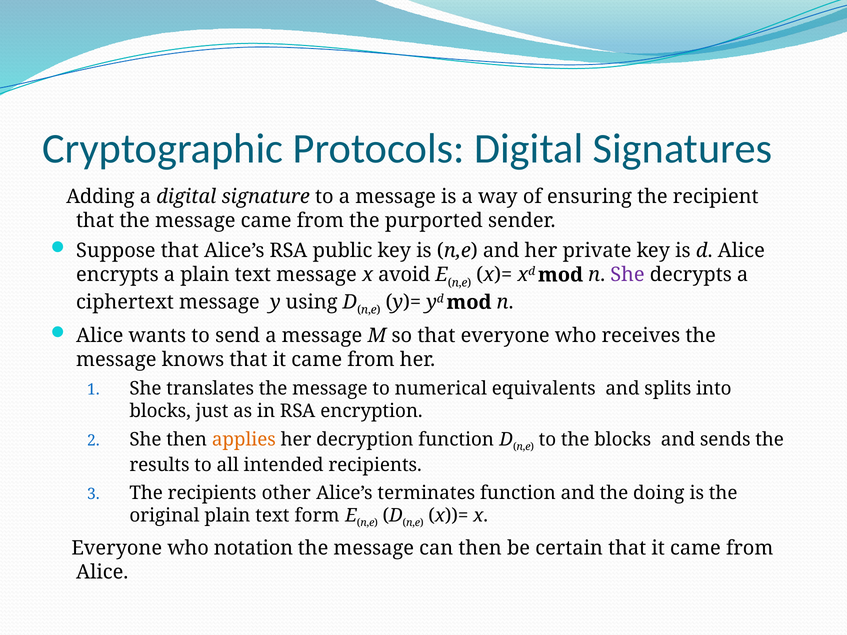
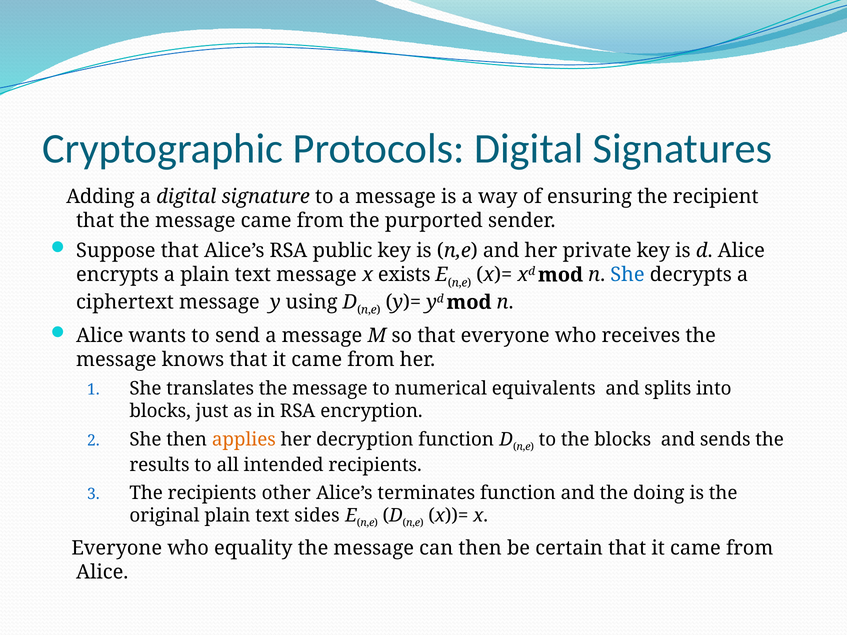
avoid: avoid -> exists
She at (627, 275) colour: purple -> blue
form: form -> sides
notation: notation -> equality
